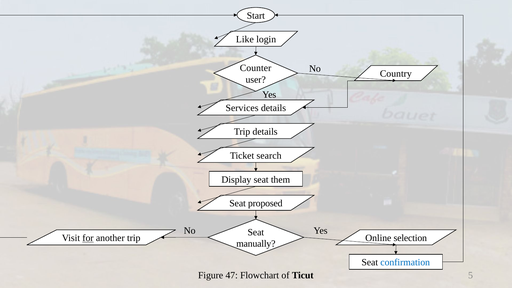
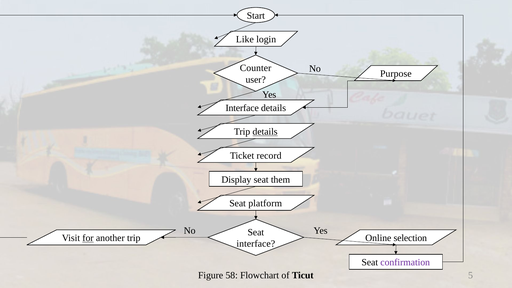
Country: Country -> Purpose
Services at (242, 108): Services -> Interface
details at (265, 132) underline: none -> present
search: search -> record
proposed: proposed -> platform
manually at (256, 244): manually -> interface
confirmation colour: blue -> purple
47: 47 -> 58
